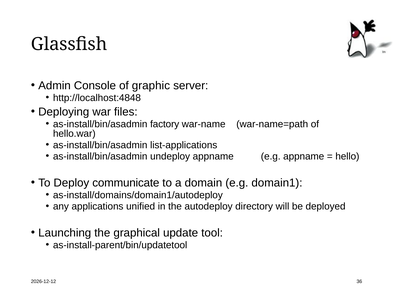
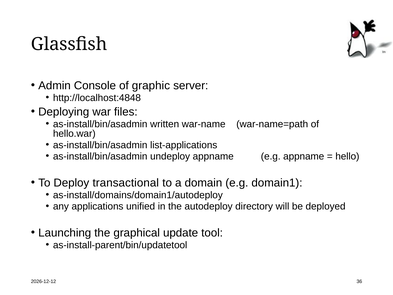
factory: factory -> written
communicate: communicate -> transactional
